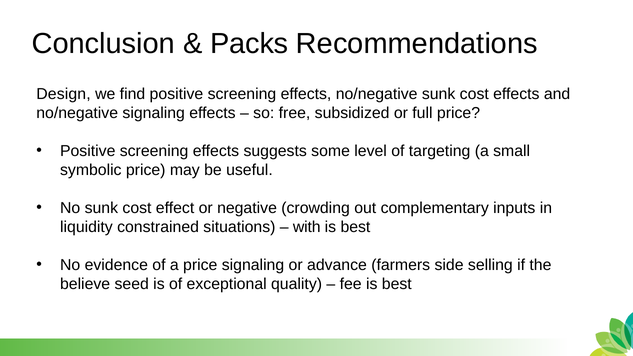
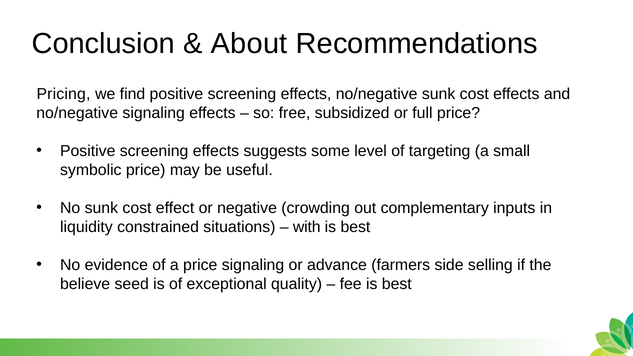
Packs: Packs -> About
Design: Design -> Pricing
